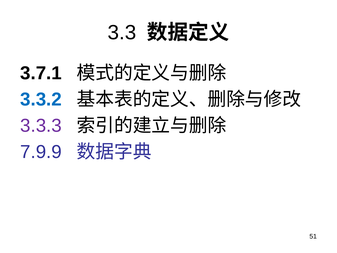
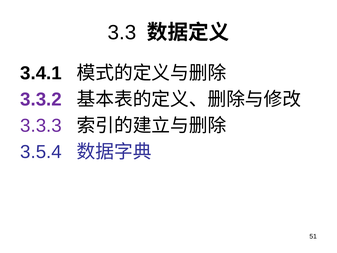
3.7.1: 3.7.1 -> 3.4.1
3.3.2 colour: blue -> purple
7.9.9: 7.9.9 -> 3.5.4
